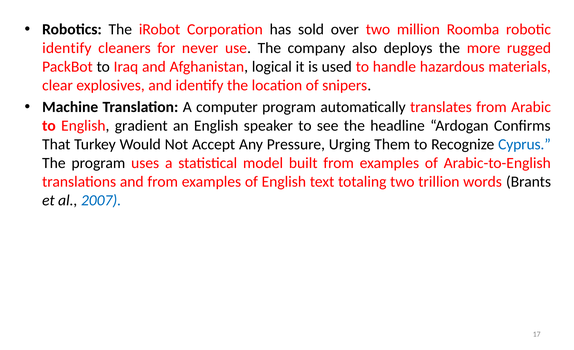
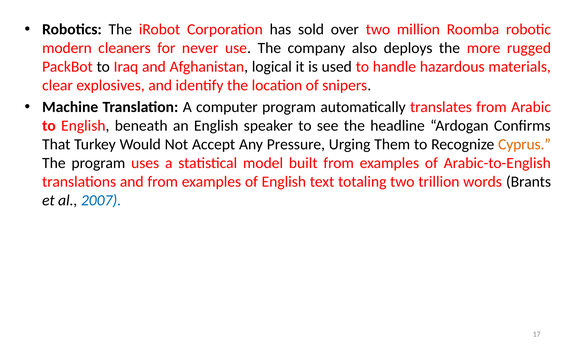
identify at (67, 48): identify -> modern
gradient: gradient -> beneath
Cyprus colour: blue -> orange
